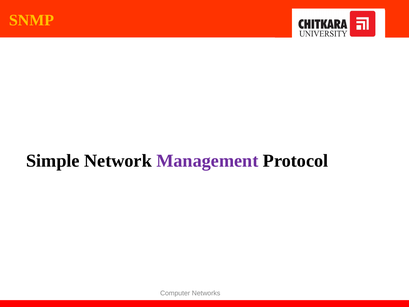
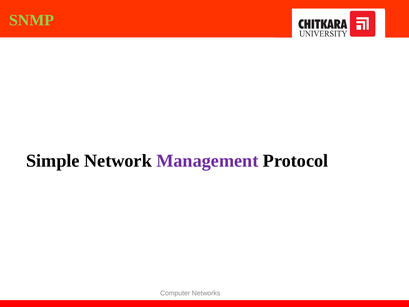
SNMP colour: yellow -> light green
